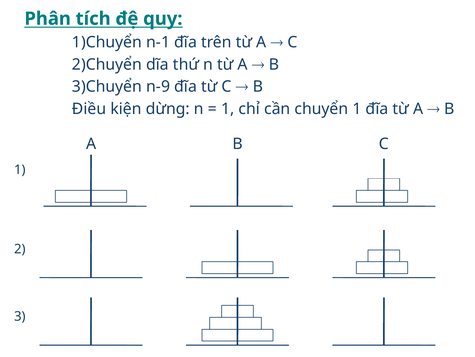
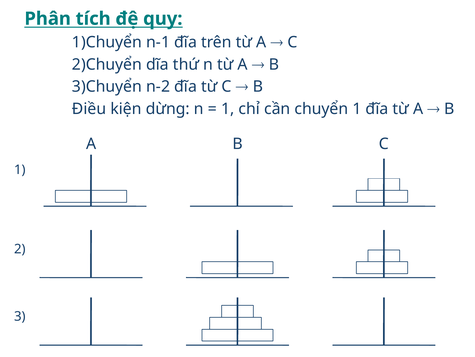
n-9: n-9 -> n-2
